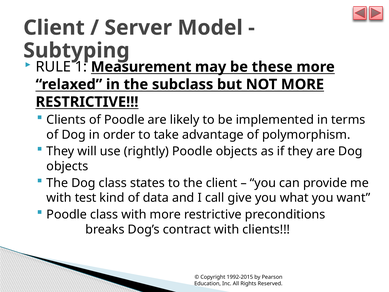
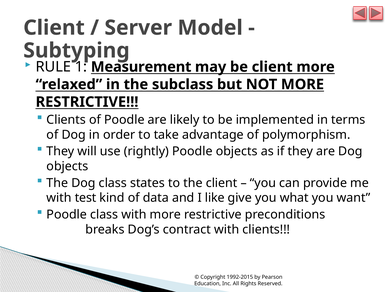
be these: these -> client
call: call -> like
